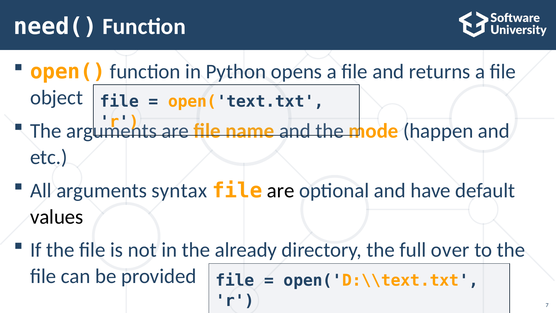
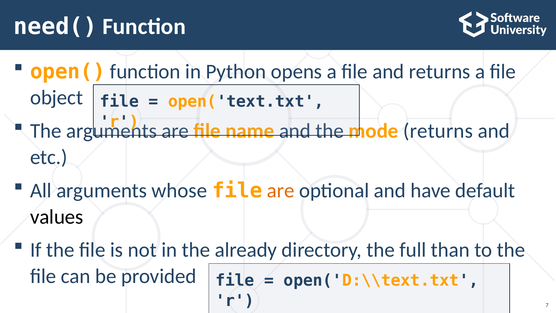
happen at (438, 131): happen -> returns
syntax: syntax -> whose
are at (281, 190) colour: black -> orange
over: over -> than
